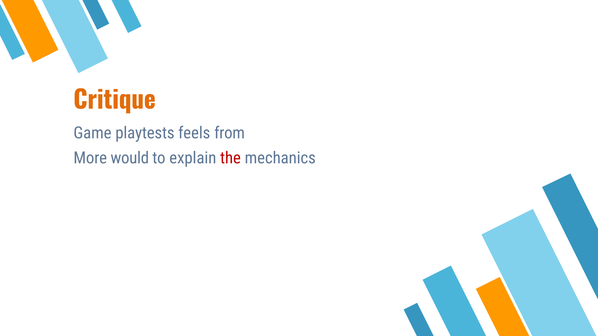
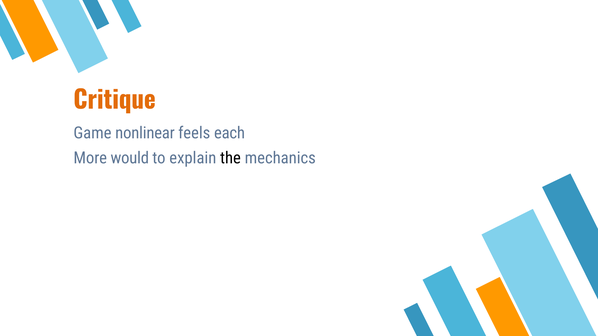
playtests: playtests -> nonlinear
from: from -> each
the colour: red -> black
